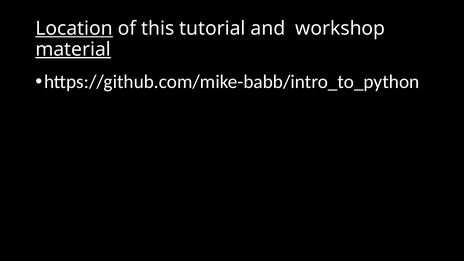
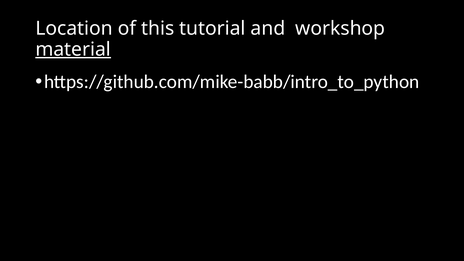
Location underline: present -> none
